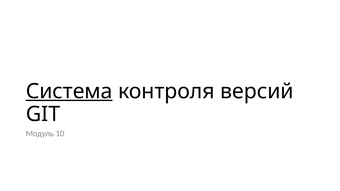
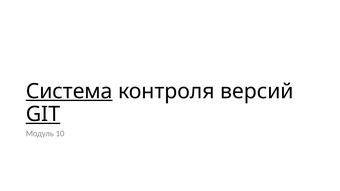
GIT underline: none -> present
